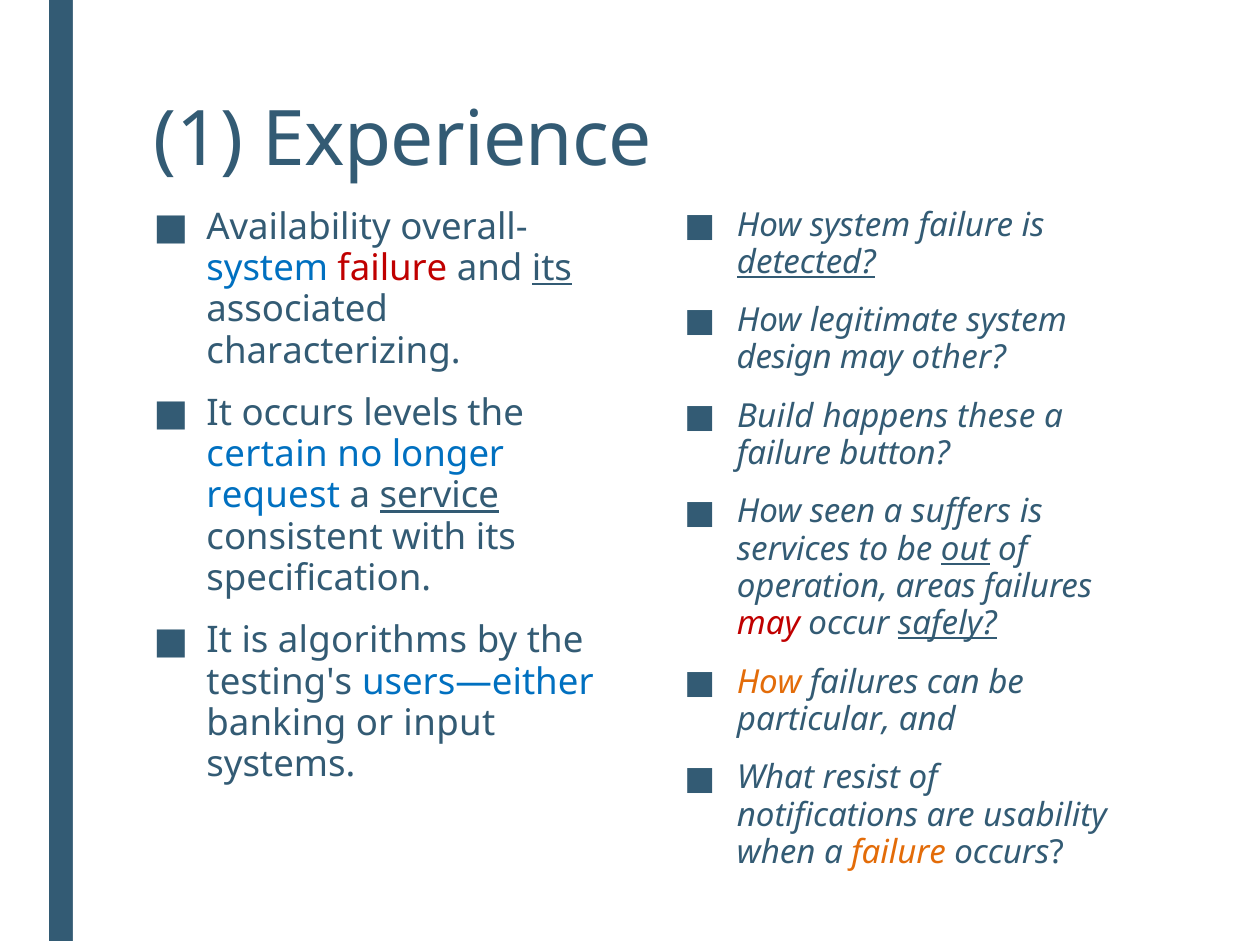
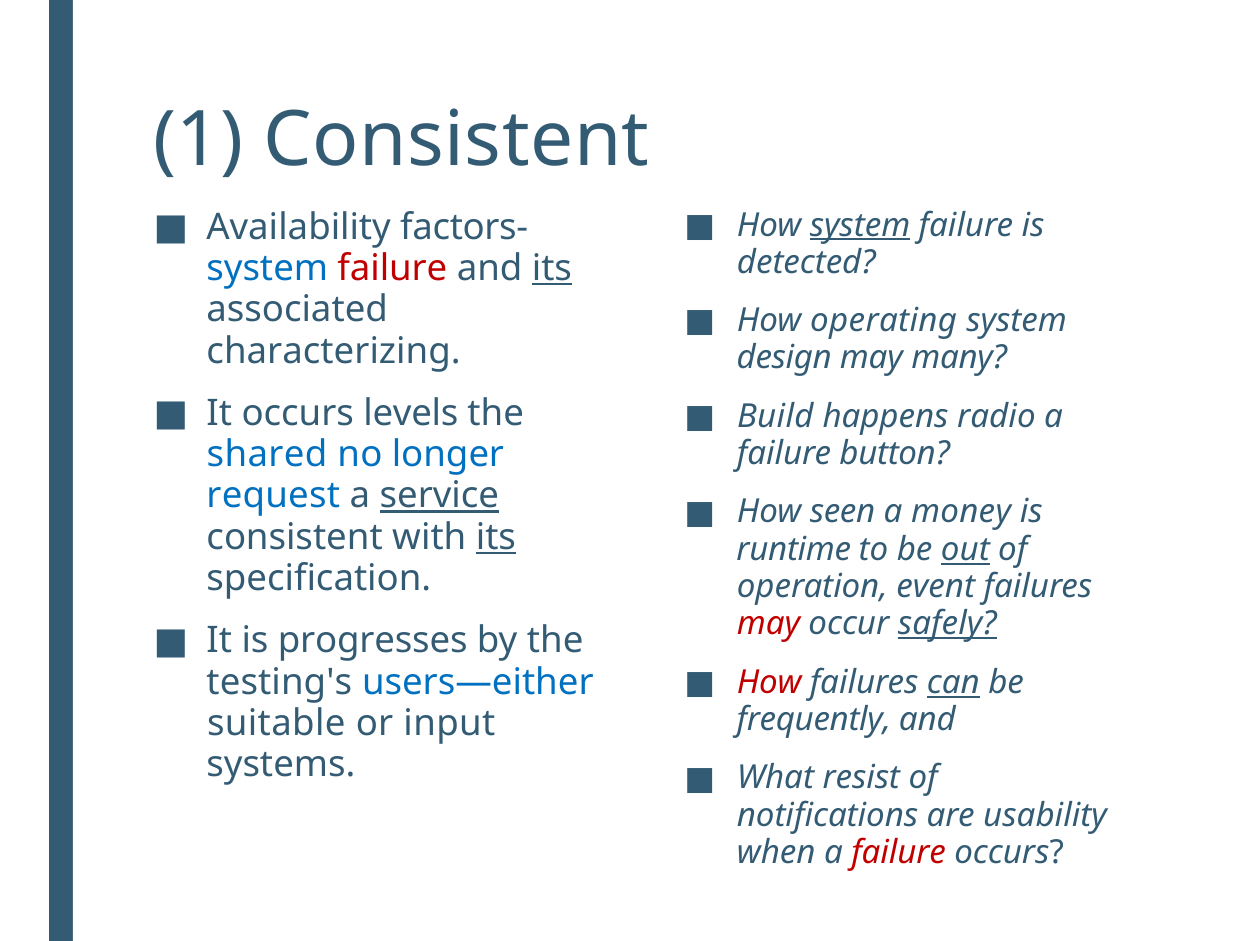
1 Experience: Experience -> Consistent
system at (860, 225) underline: none -> present
overall-: overall- -> factors-
detected underline: present -> none
legitimate: legitimate -> operating
other: other -> many
these: these -> radio
certain: certain -> shared
suffers: suffers -> money
its at (496, 537) underline: none -> present
services: services -> runtime
areas: areas -> event
algorithms: algorithms -> progresses
How at (769, 682) colour: orange -> red
can underline: none -> present
particular: particular -> frequently
banking: banking -> suitable
failure at (899, 853) colour: orange -> red
